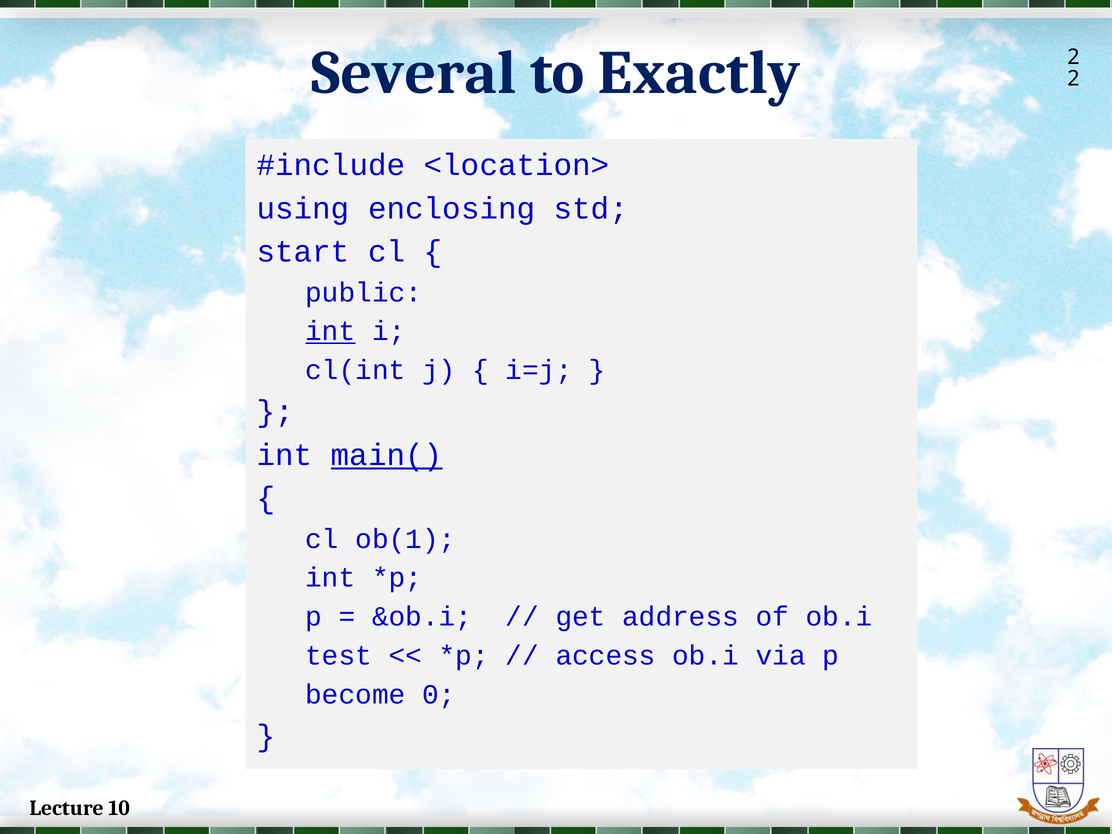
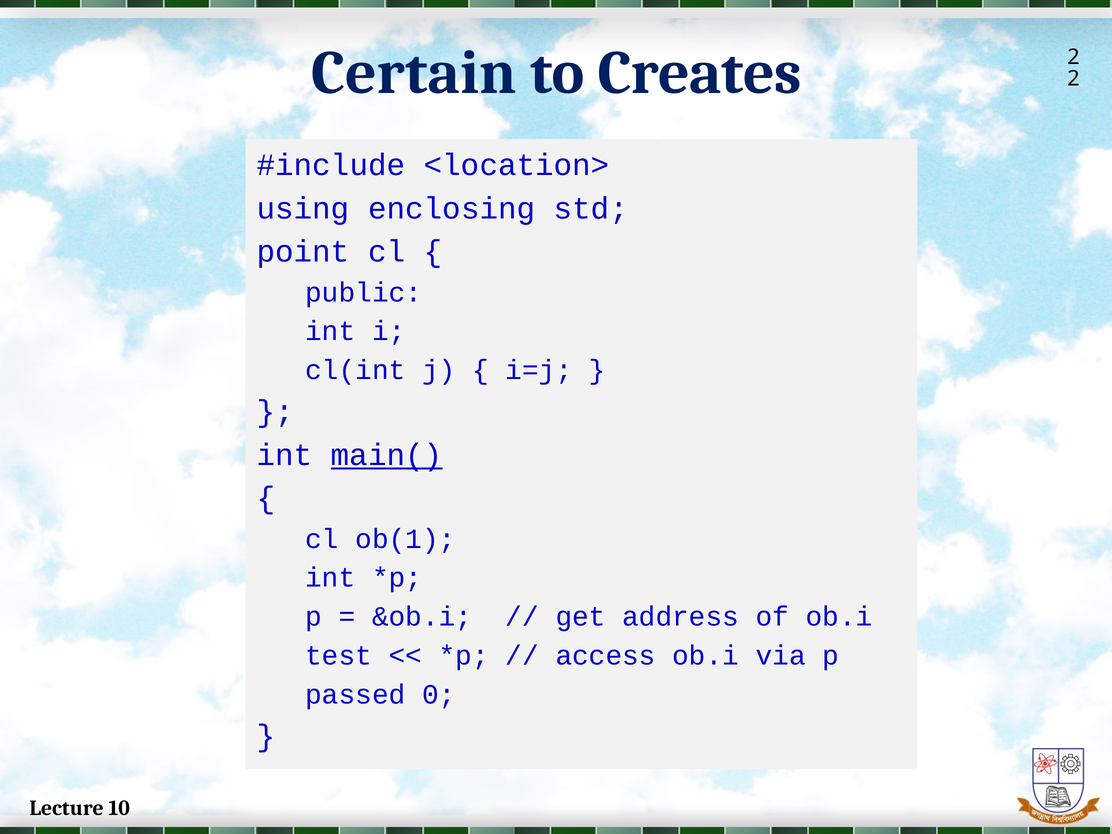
Several: Several -> Certain
Exactly: Exactly -> Creates
start: start -> point
int at (330, 331) underline: present -> none
become: become -> passed
